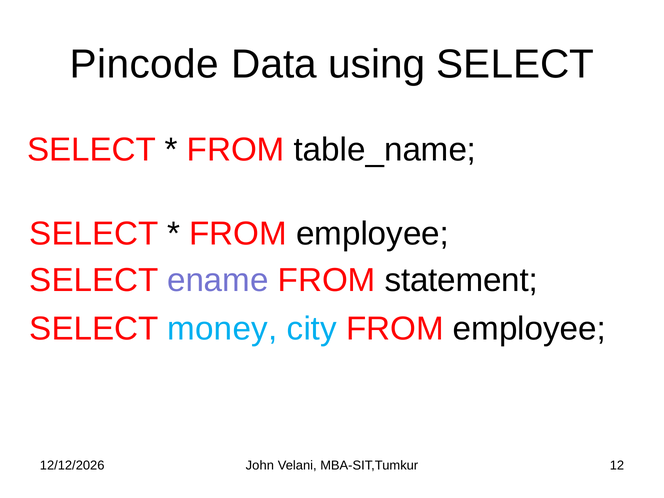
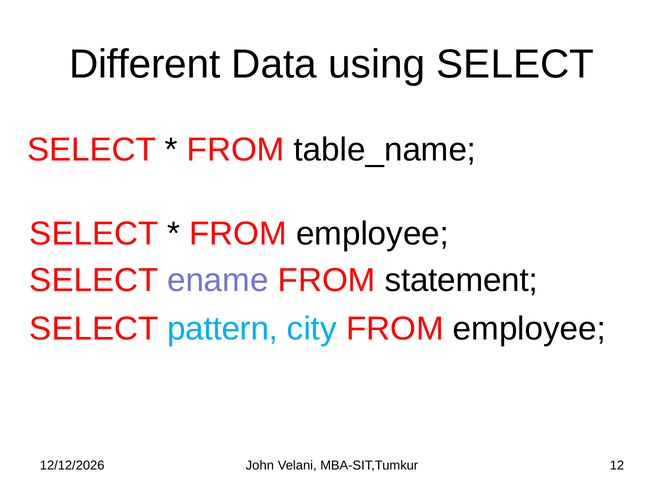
Pincode: Pincode -> Different
money: money -> pattern
